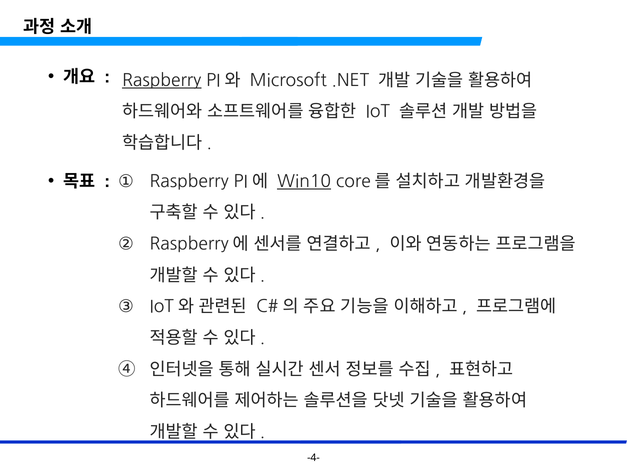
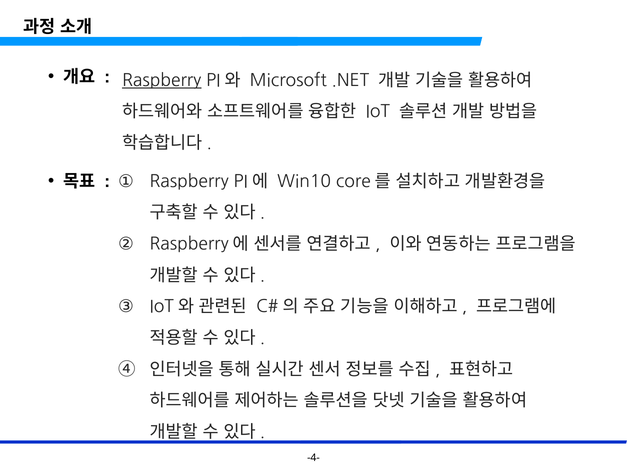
Win10 underline: present -> none
